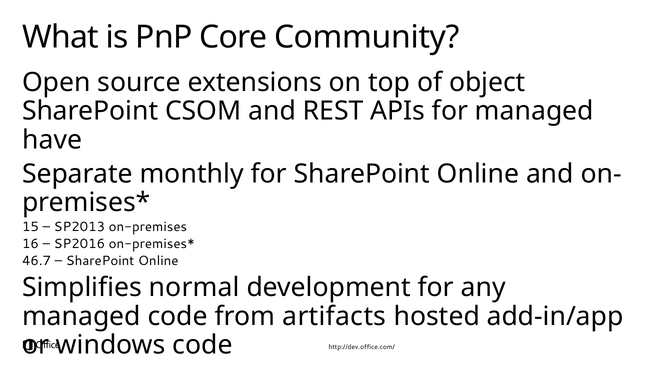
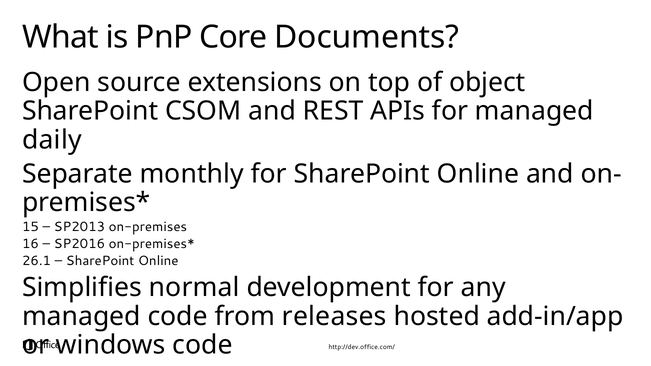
Community: Community -> Documents
have: have -> daily
46.7: 46.7 -> 26.1
artifacts: artifacts -> releases
